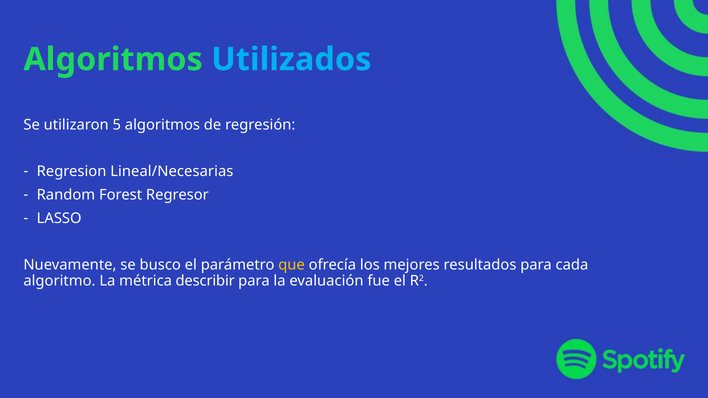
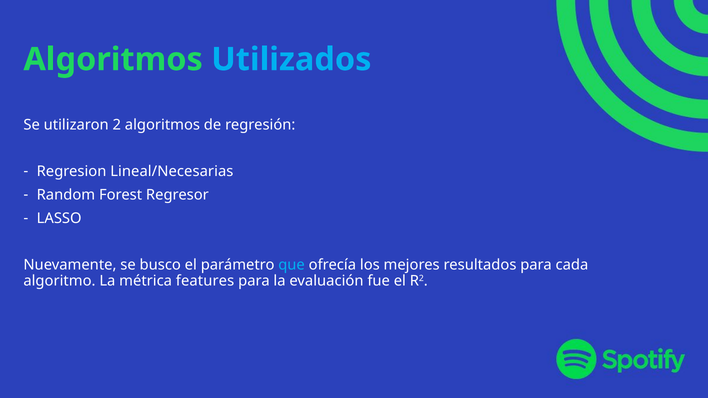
5: 5 -> 2
que colour: yellow -> light blue
describir: describir -> features
